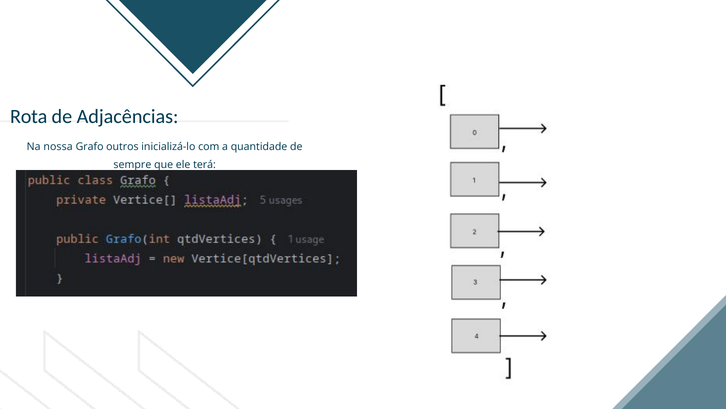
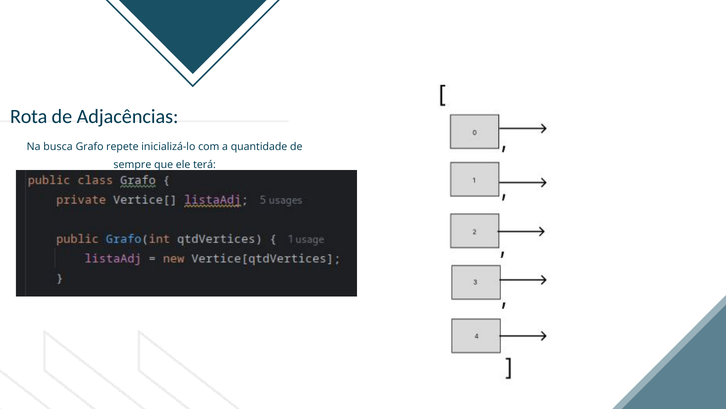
nossa: nossa -> busca
outros: outros -> repete
